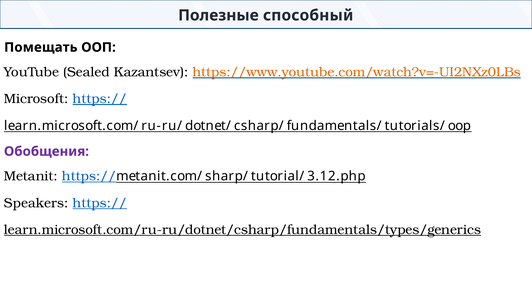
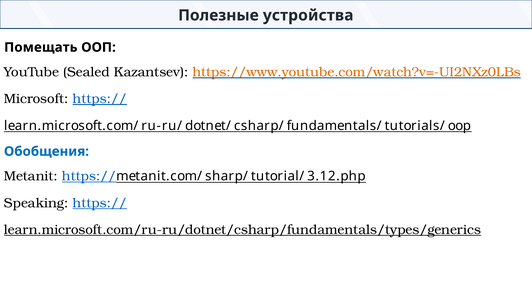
способный: способный -> устройства
Обобщения colour: purple -> blue
Speakers: Speakers -> Speaking
